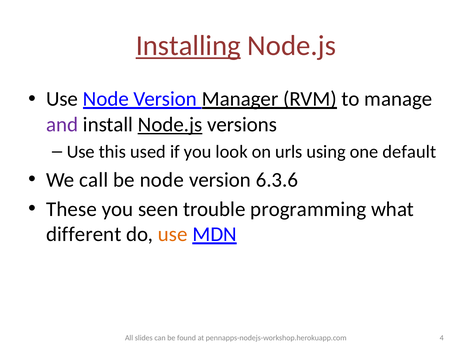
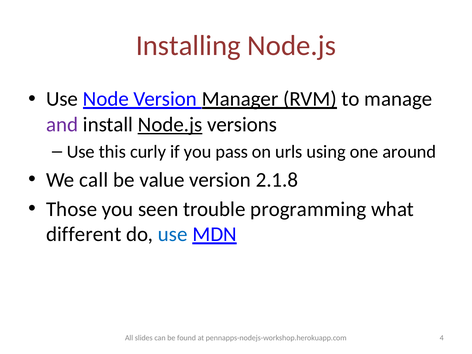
Installing underline: present -> none
used: used -> curly
look: look -> pass
default: default -> around
be node: node -> value
6.3.6: 6.3.6 -> 2.1.8
These: These -> Those
use at (173, 234) colour: orange -> blue
